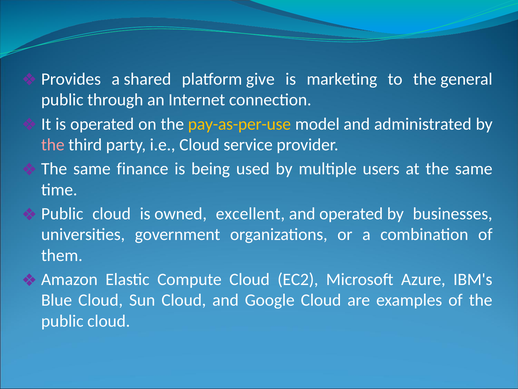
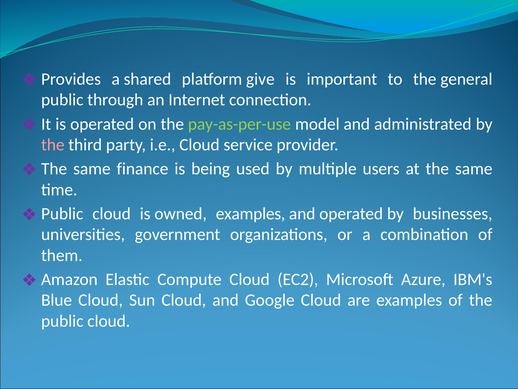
marketing: marketing -> important
pay-as-per-use colour: yellow -> light green
owned excellent: excellent -> examples
